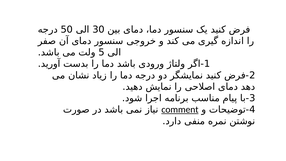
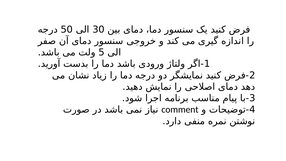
comment underline: present -> none
